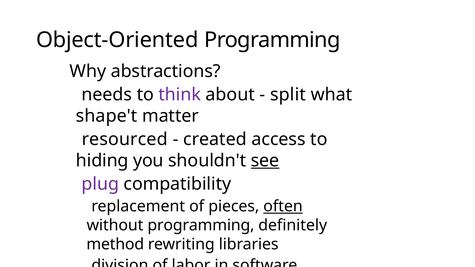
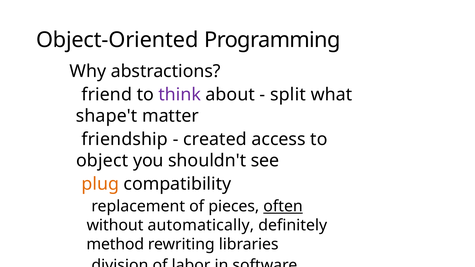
needs: needs -> friend
resourced: resourced -> friendship
hiding: hiding -> object
see underline: present -> none
plug colour: purple -> orange
without programming: programming -> automatically
